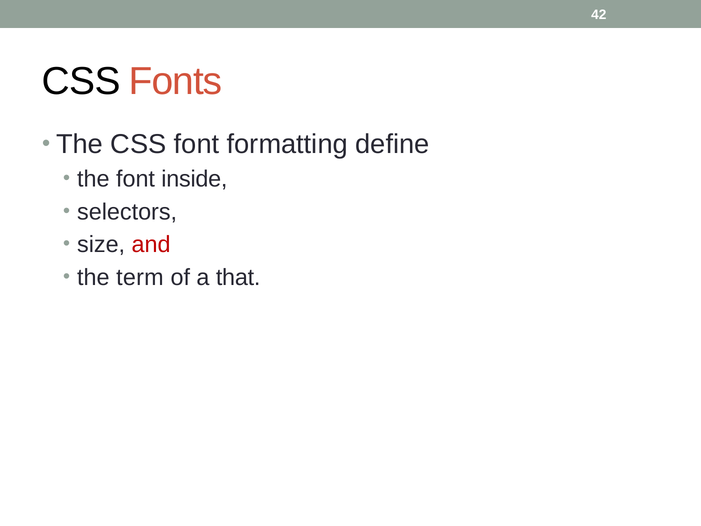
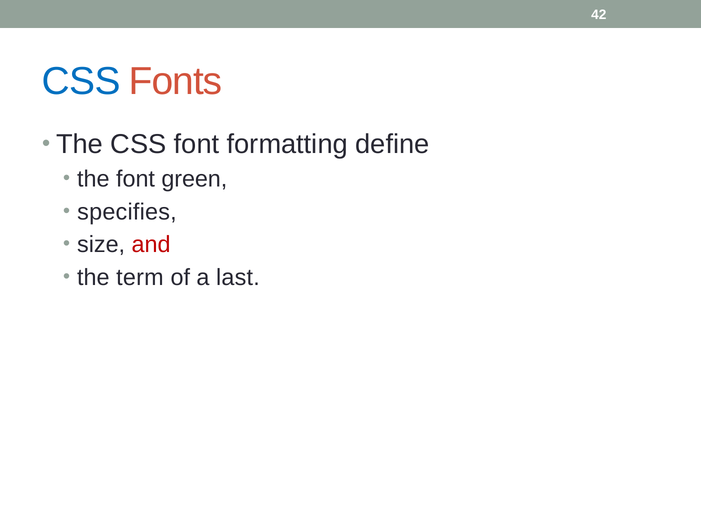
CSS at (81, 82) colour: black -> blue
inside: inside -> green
selectors: selectors -> specifies
that: that -> last
